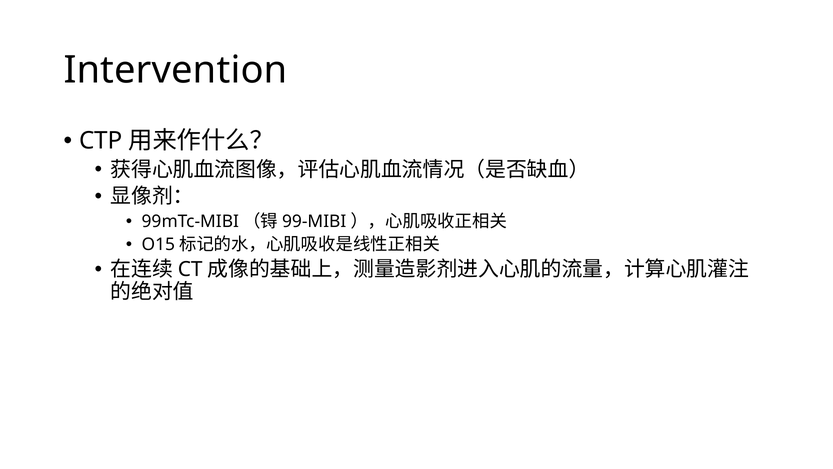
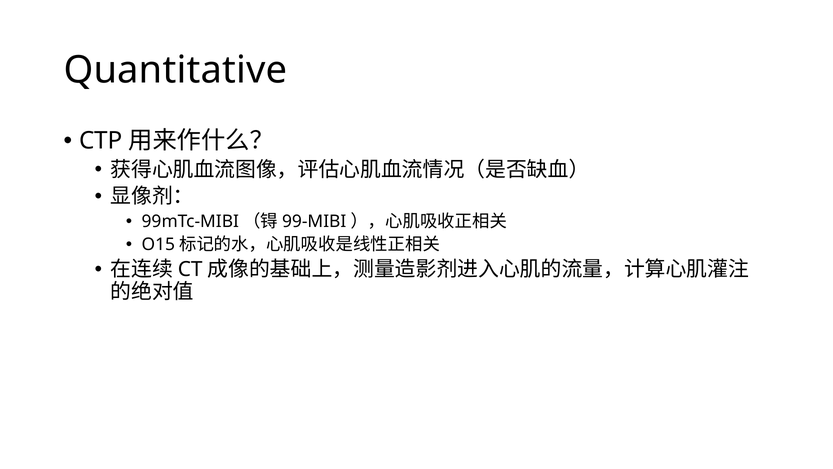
Intervention: Intervention -> Quantitative
